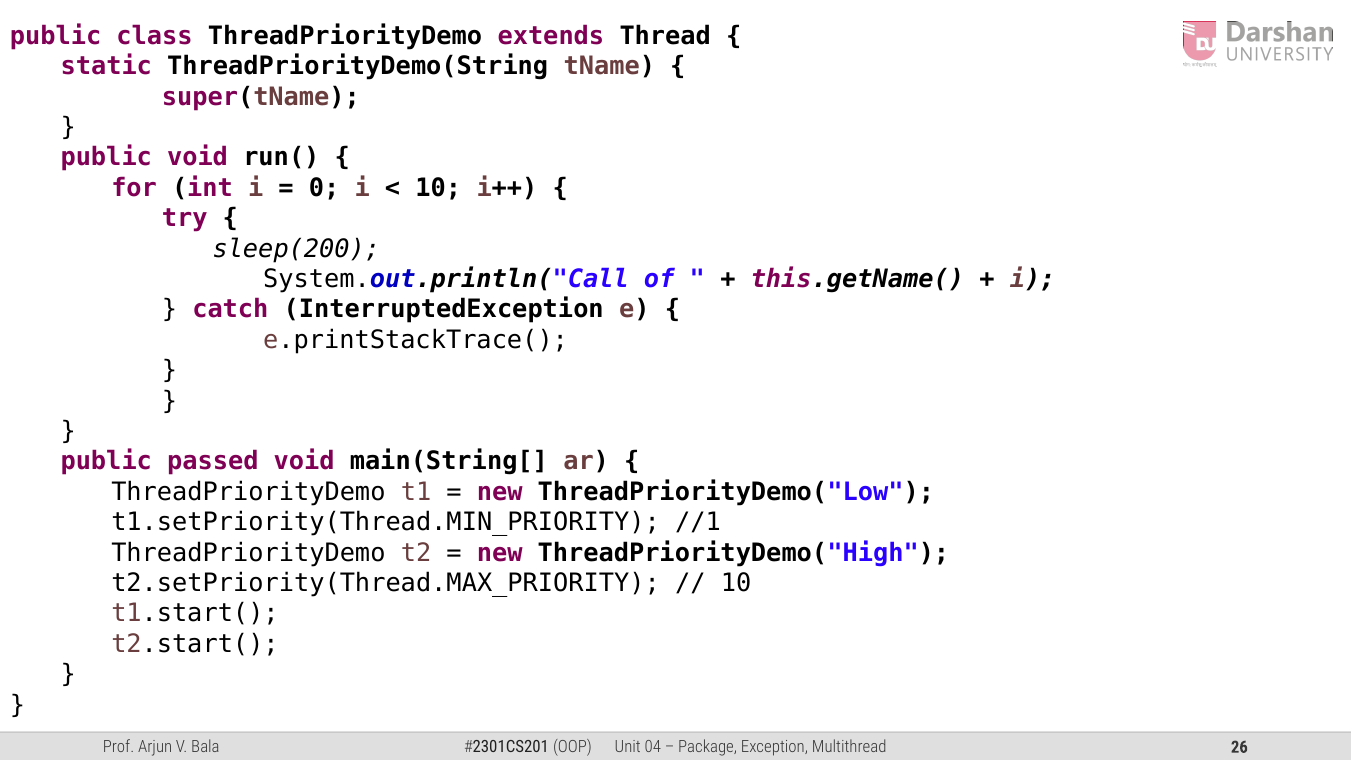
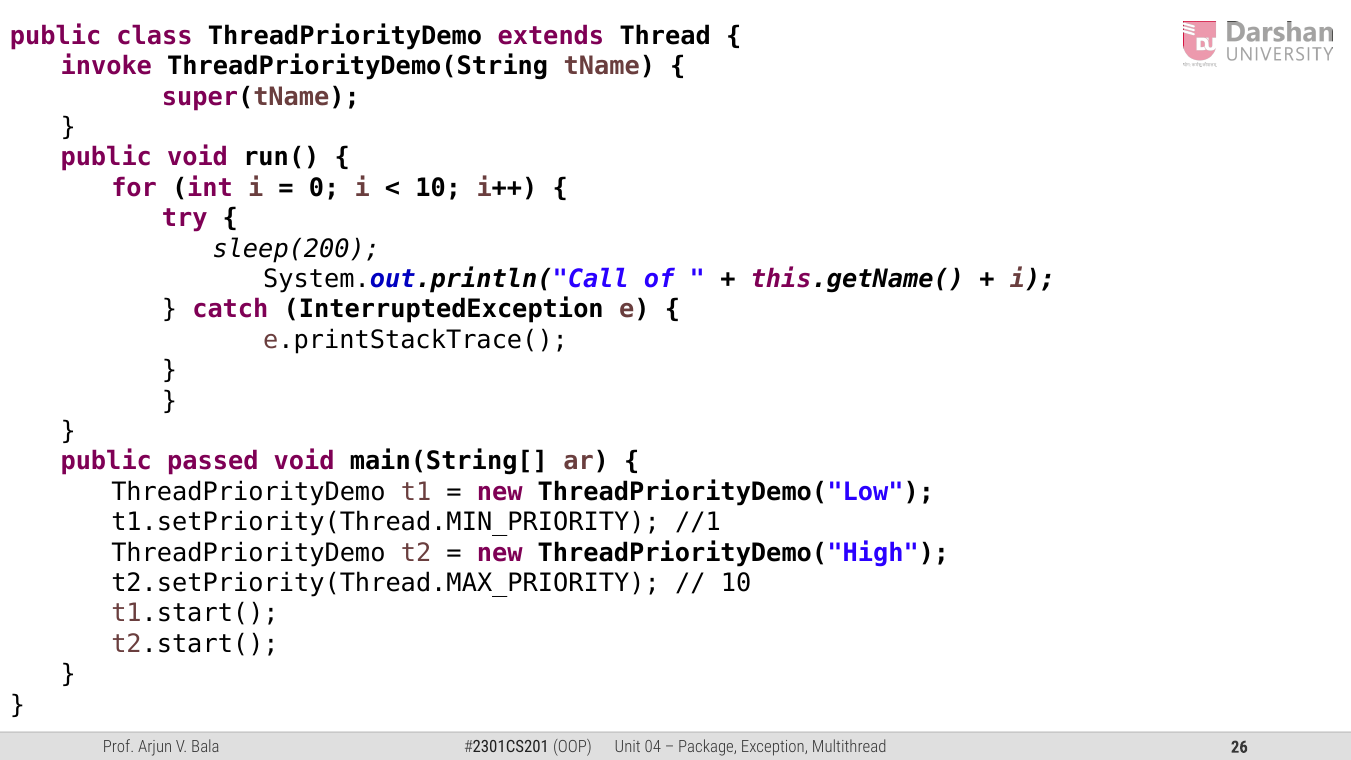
static: static -> invoke
